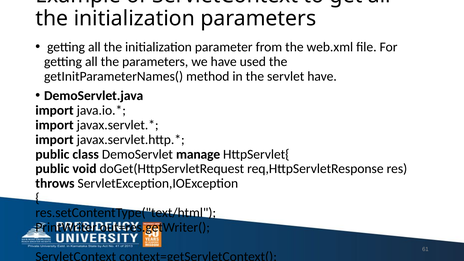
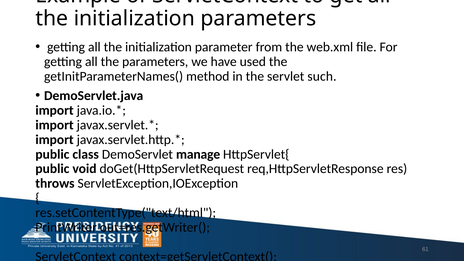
servlet have: have -> such
